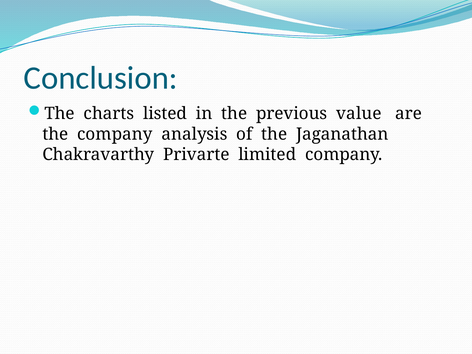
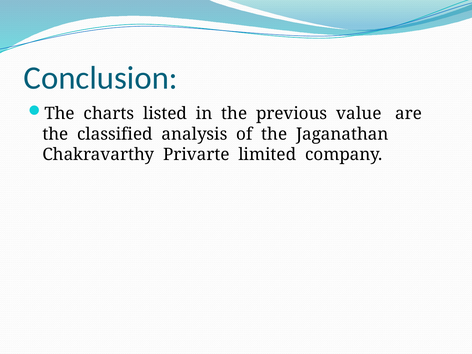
the company: company -> classified
